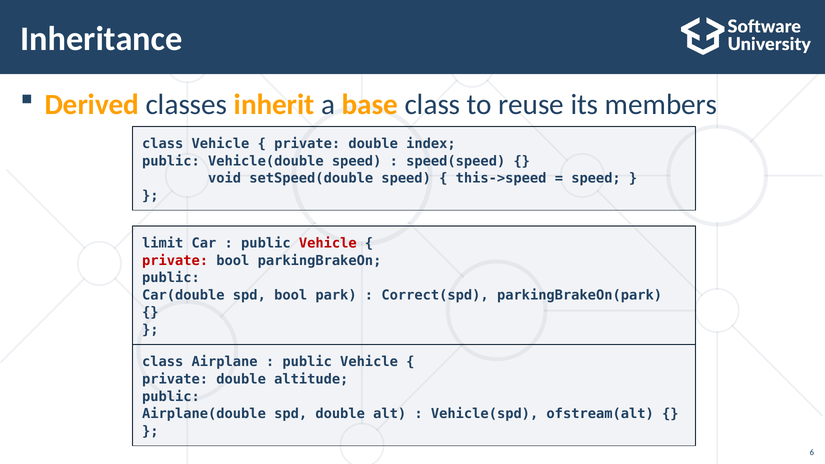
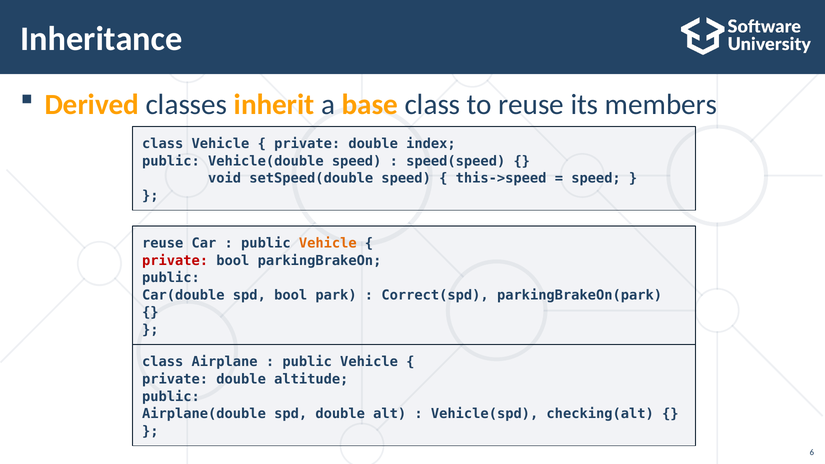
limit at (163, 243): limit -> reuse
Vehicle at (328, 243) colour: red -> orange
ofstream(alt: ofstream(alt -> checking(alt
